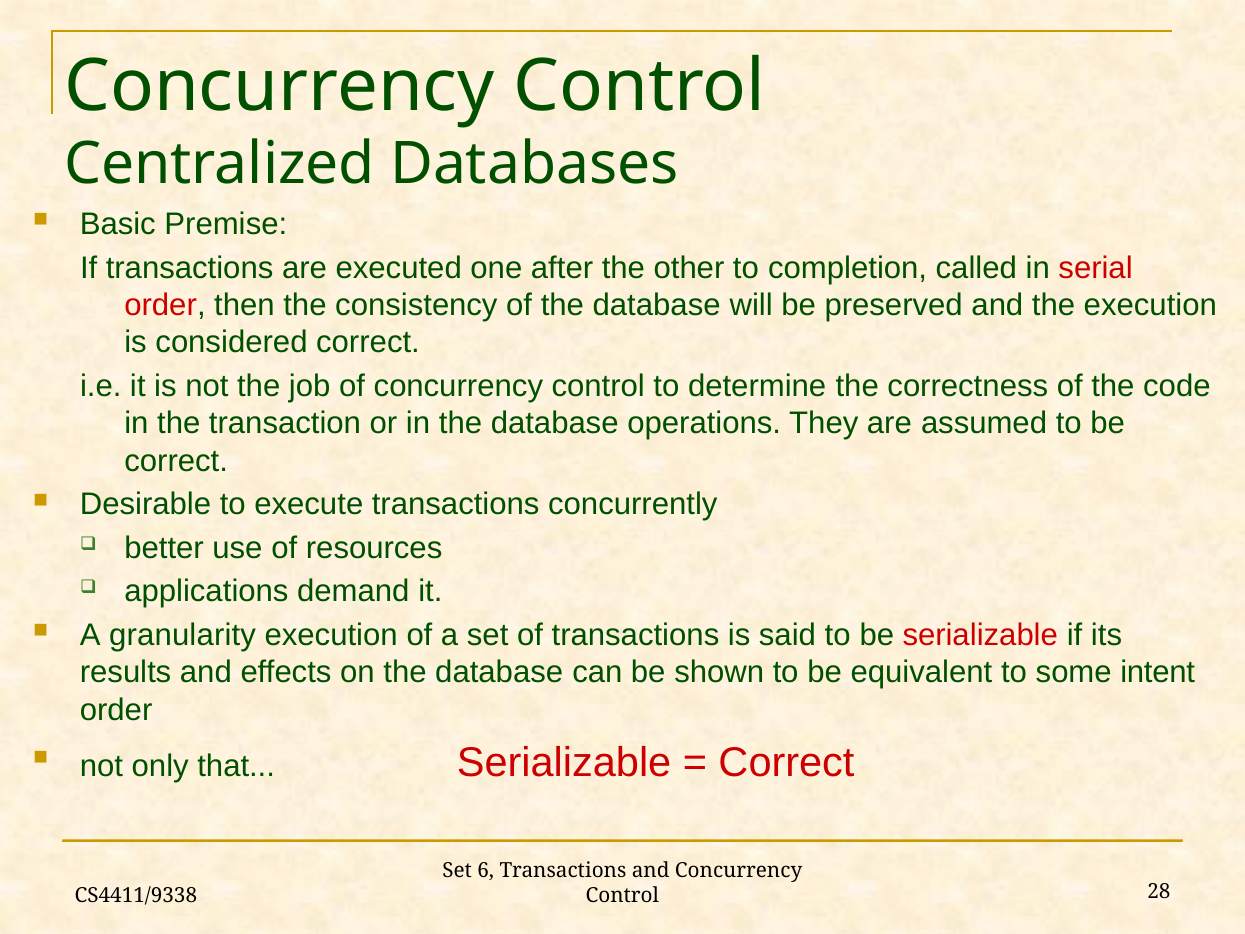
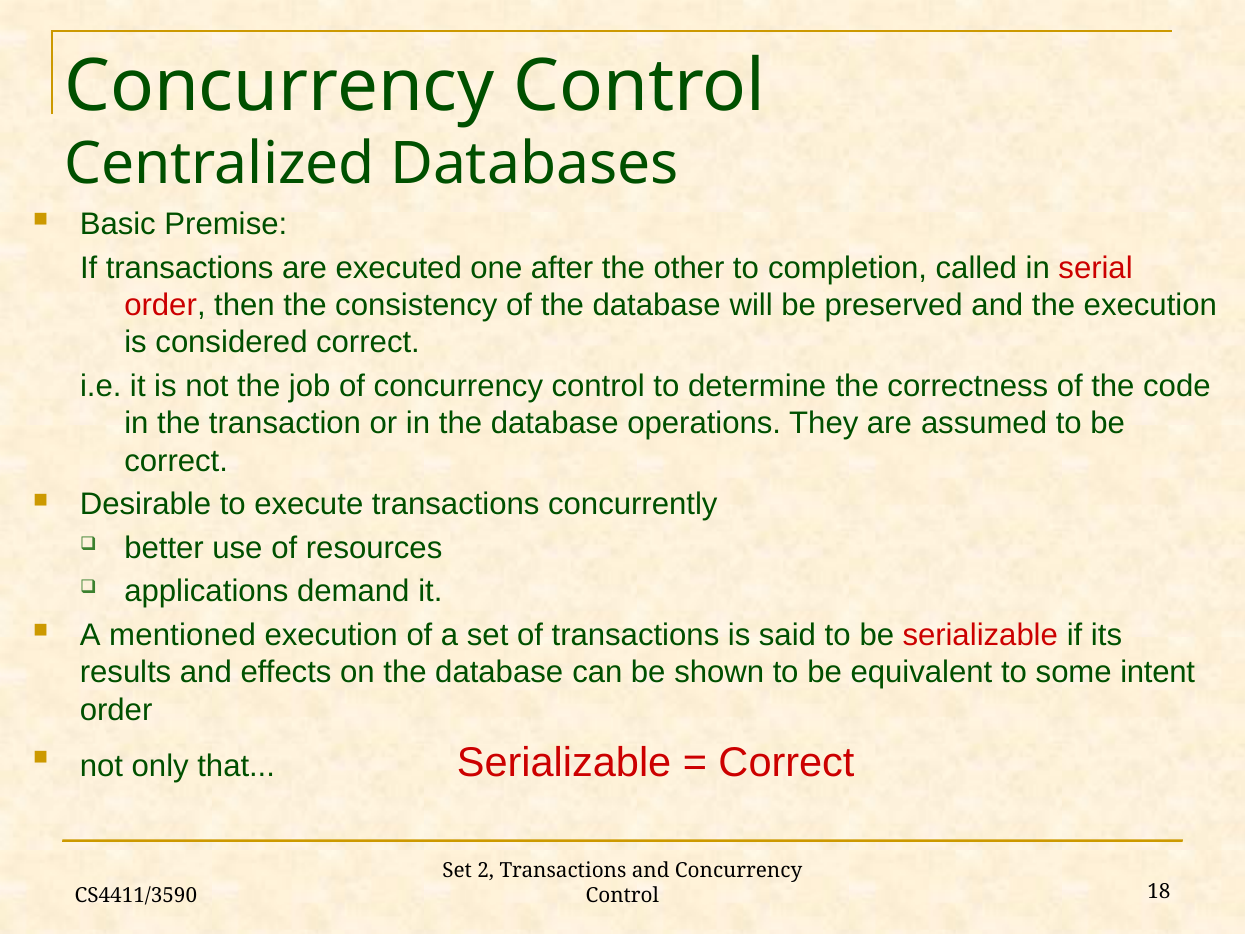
granularity: granularity -> mentioned
6: 6 -> 2
CS4411/9338: CS4411/9338 -> CS4411/3590
28: 28 -> 18
